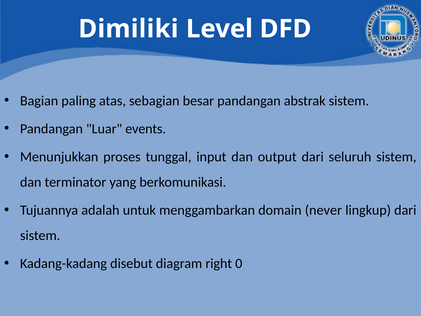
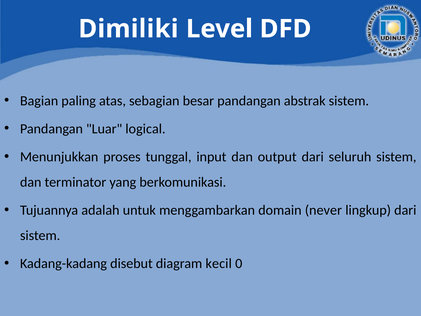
events: events -> logical
right: right -> kecil
